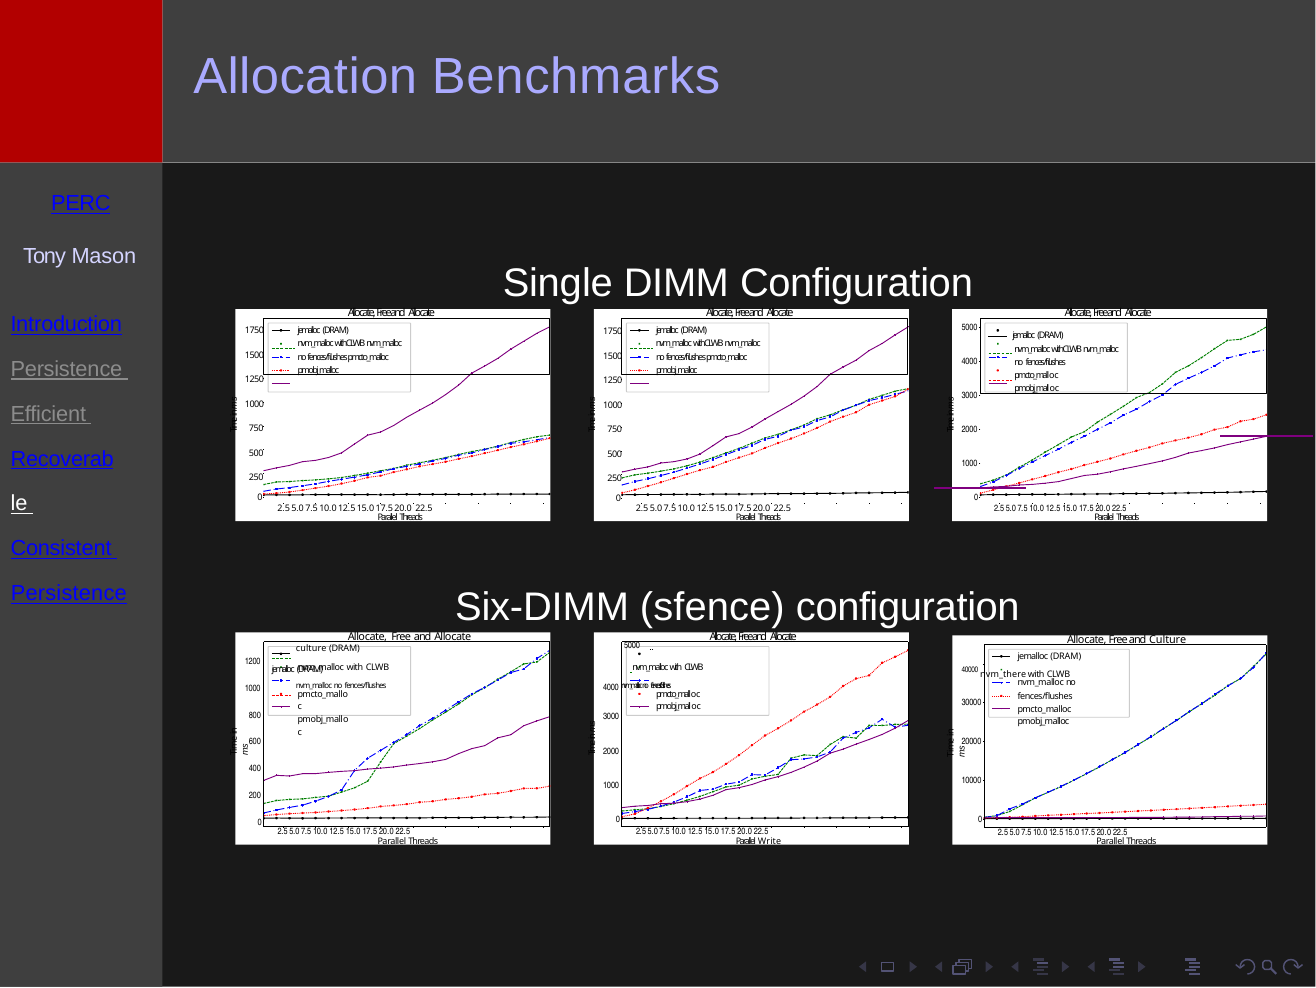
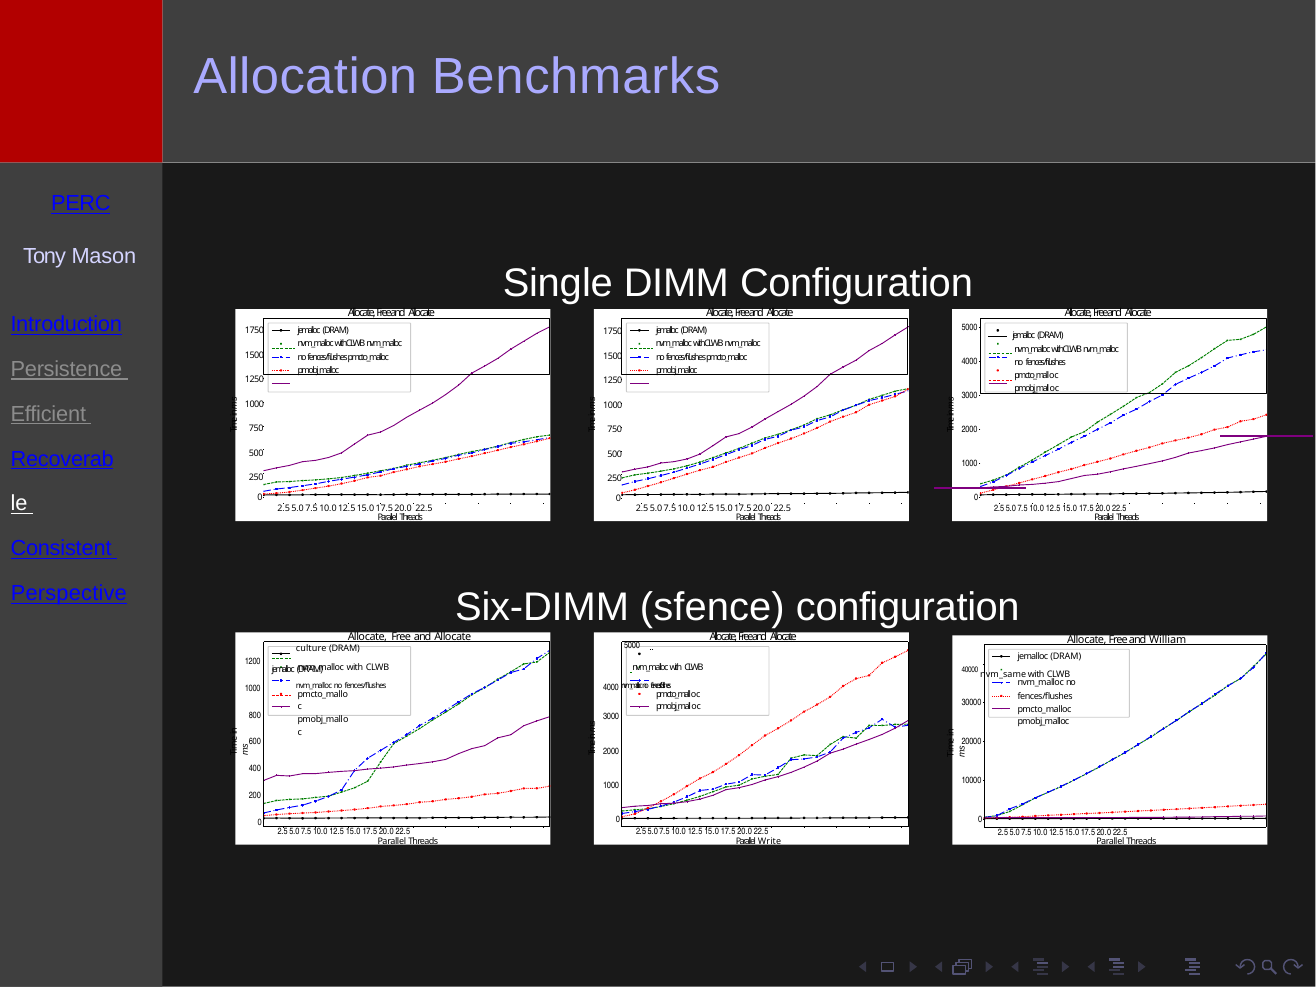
Persistence at (69, 593): Persistence -> Perspective
and Culture: Culture -> William
nvm_there: nvm_there -> nvm_same
